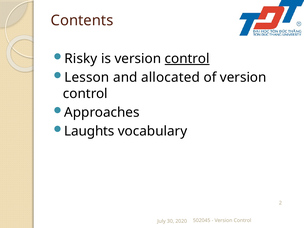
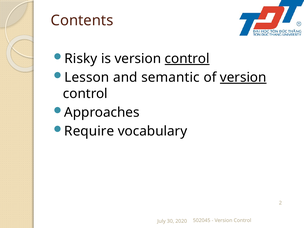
allocated: allocated -> semantic
version at (243, 77) underline: none -> present
Laughts: Laughts -> Require
